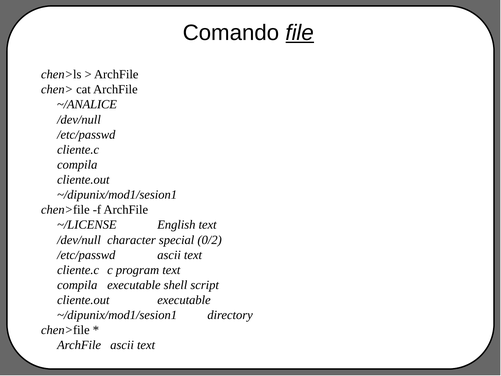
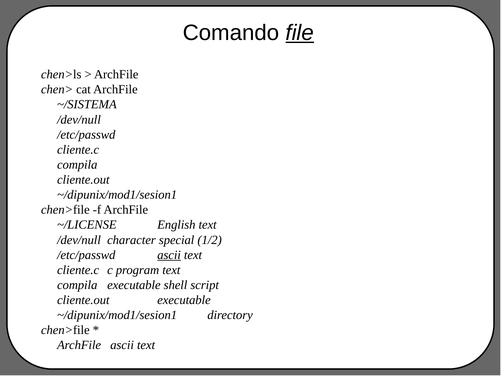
~/ANALICE: ~/ANALICE -> ~/SISTEMA
0/2: 0/2 -> 1/2
ascii at (169, 255) underline: none -> present
